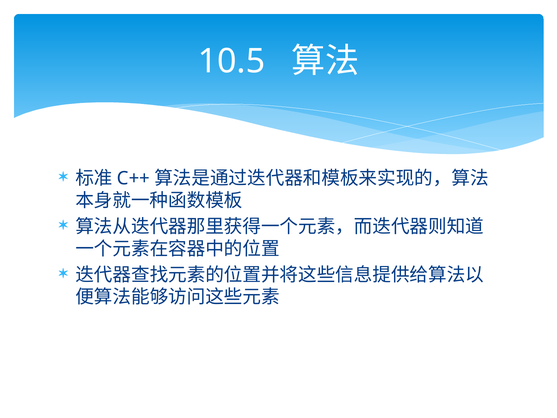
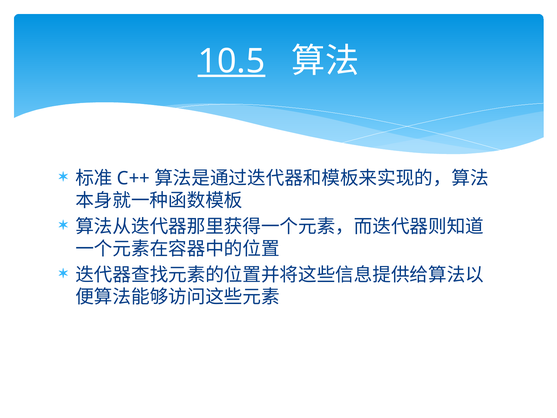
10.5 underline: none -> present
